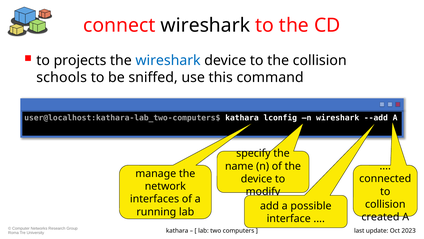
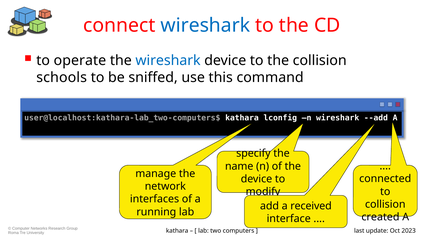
wireshark at (205, 25) colour: black -> blue
projects: projects -> operate
possible: possible -> received
